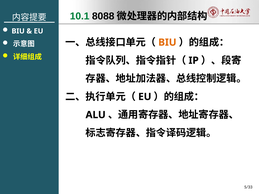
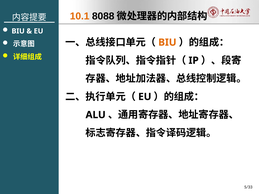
10.1 colour: green -> orange
